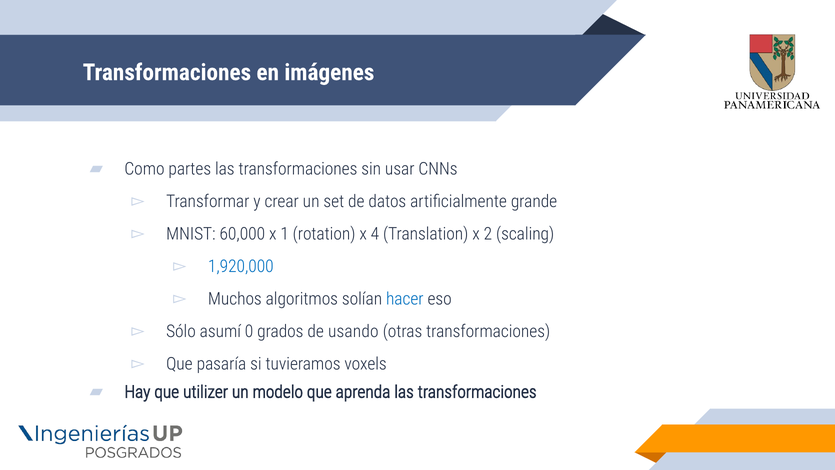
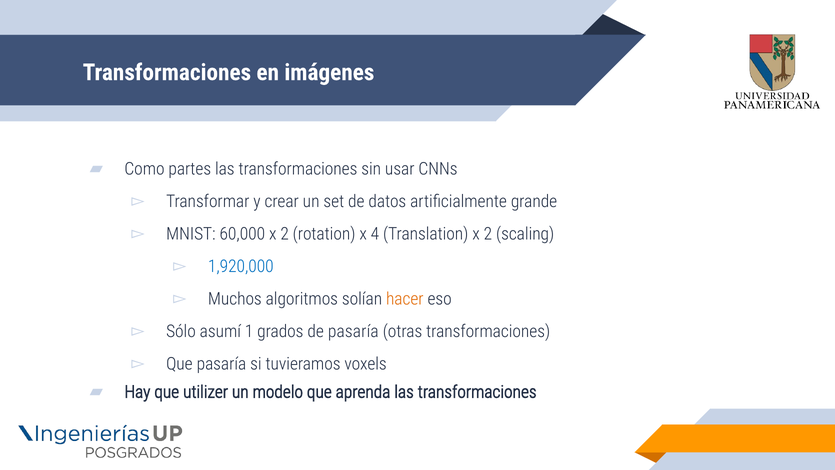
60,000 x 1: 1 -> 2
hacer colour: blue -> orange
0: 0 -> 1
de usando: usando -> pasaría
